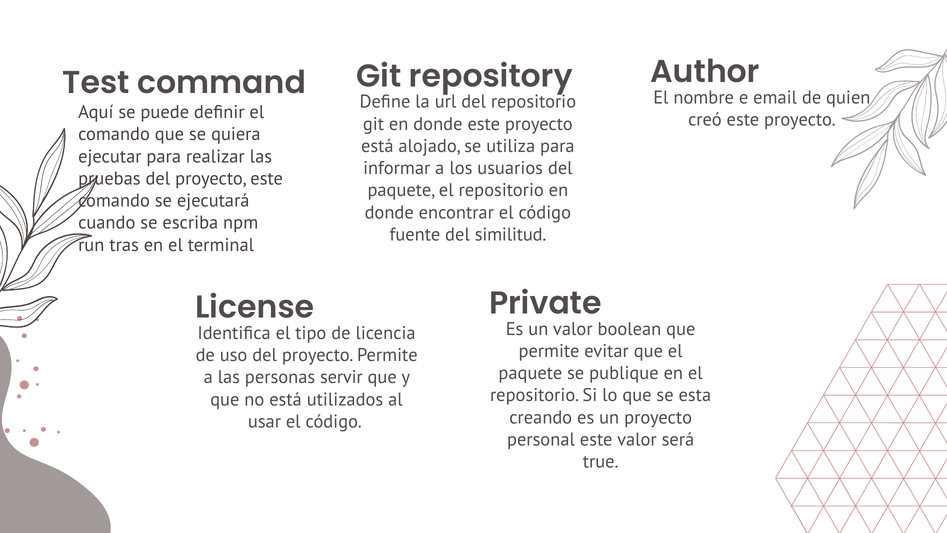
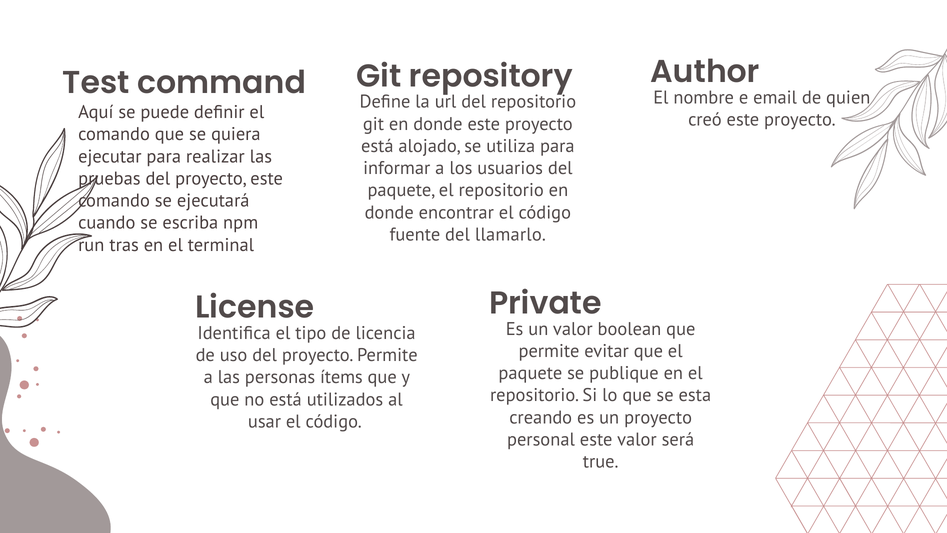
similitud: similitud -> llamarlo
servir: servir -> ítems
